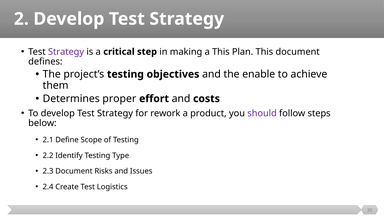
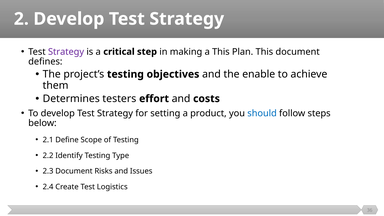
proper: proper -> testers
rework: rework -> setting
should colour: purple -> blue
